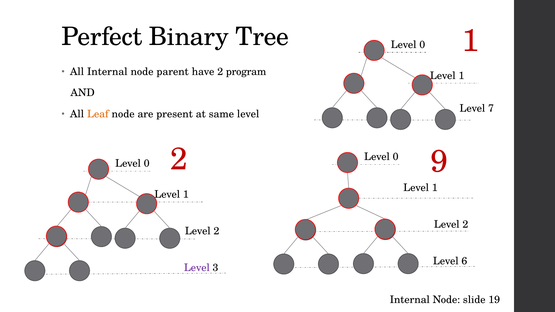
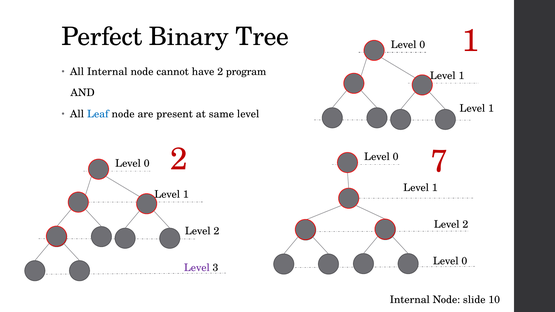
parent: parent -> cannot
7 at (491, 108): 7 -> 1
Leaf colour: orange -> blue
9: 9 -> 7
6 at (464, 261): 6 -> 0
19: 19 -> 10
